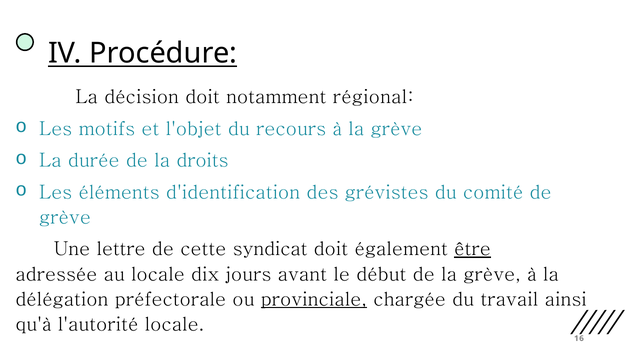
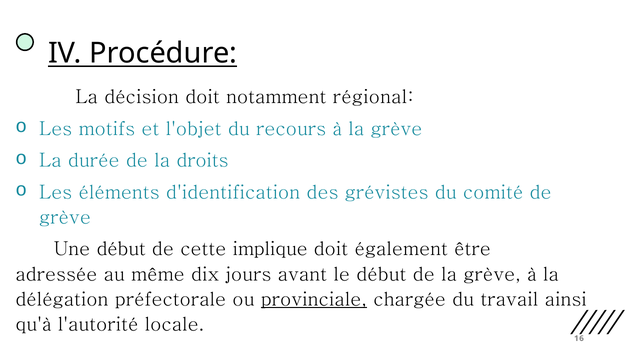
Une lettre: lettre -> début
syndicat: syndicat -> implique
être underline: present -> none
au locale: locale -> même
